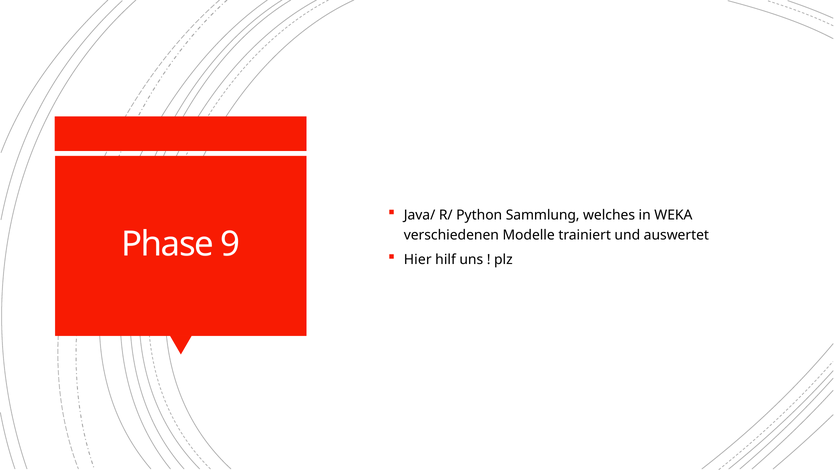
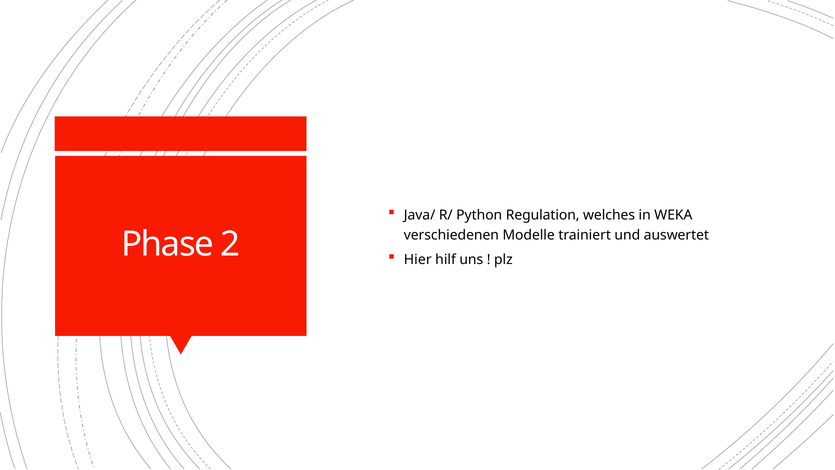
Sammlung: Sammlung -> Regulation
9: 9 -> 2
